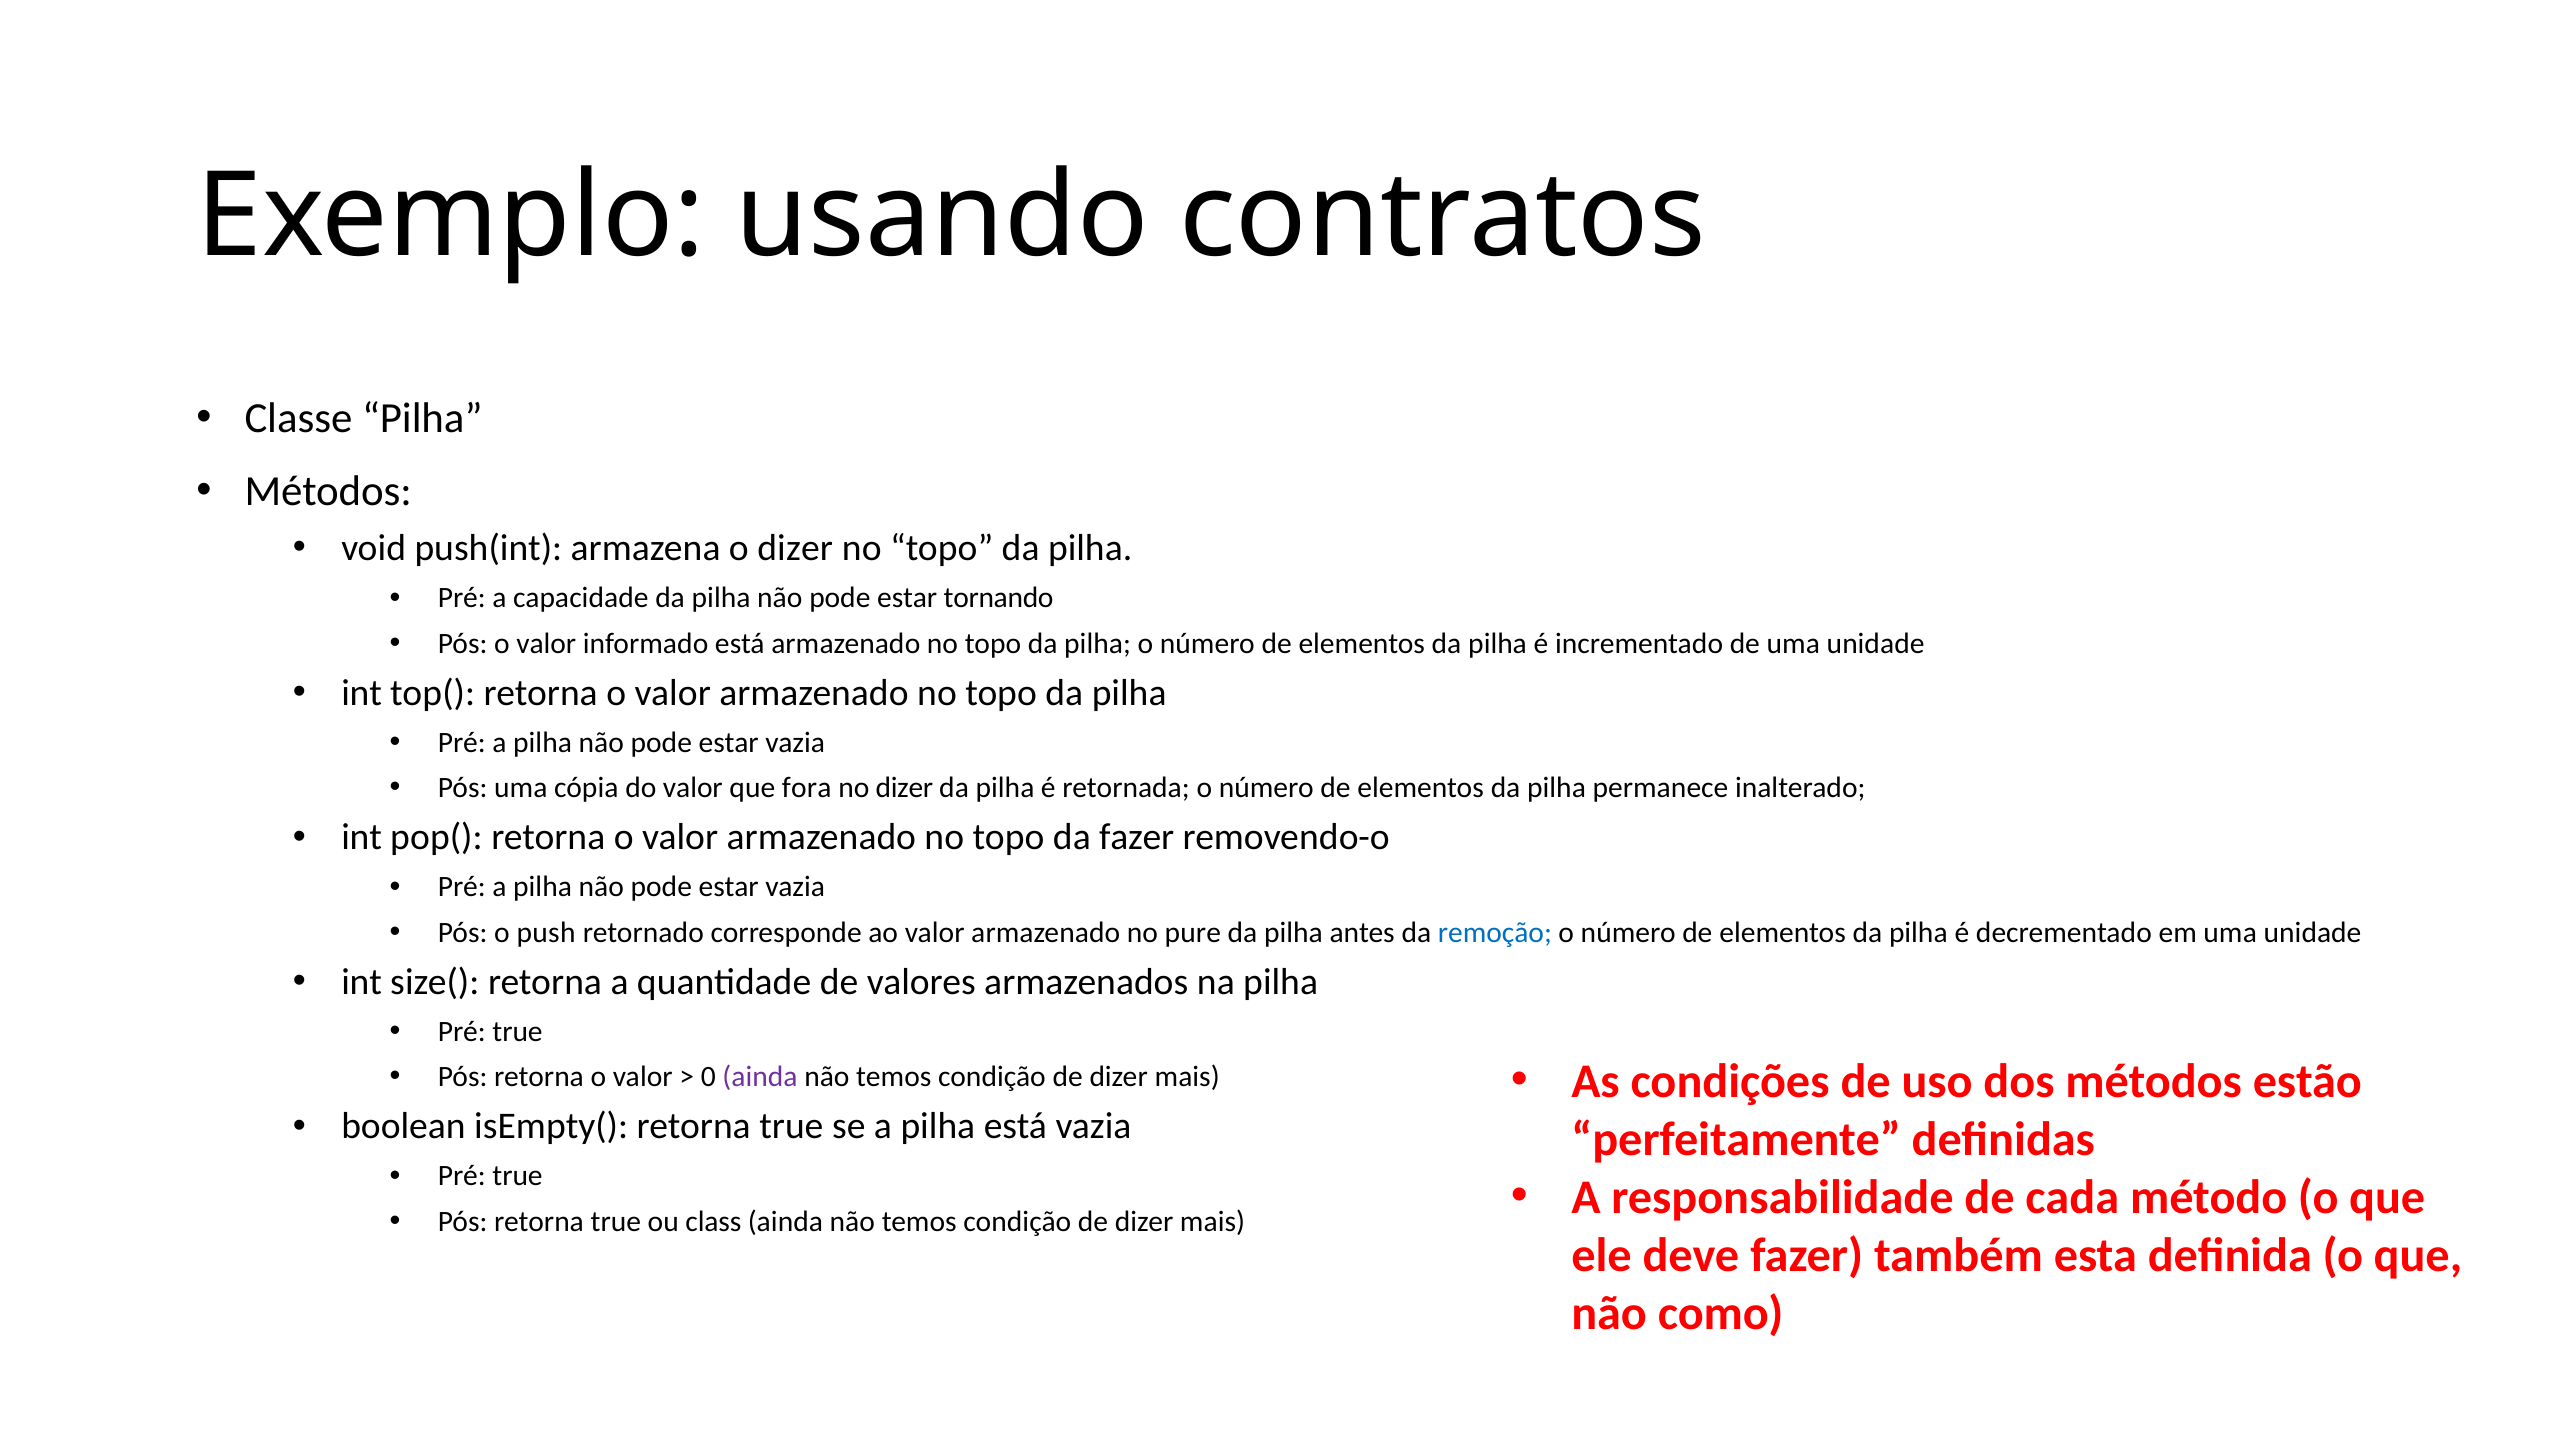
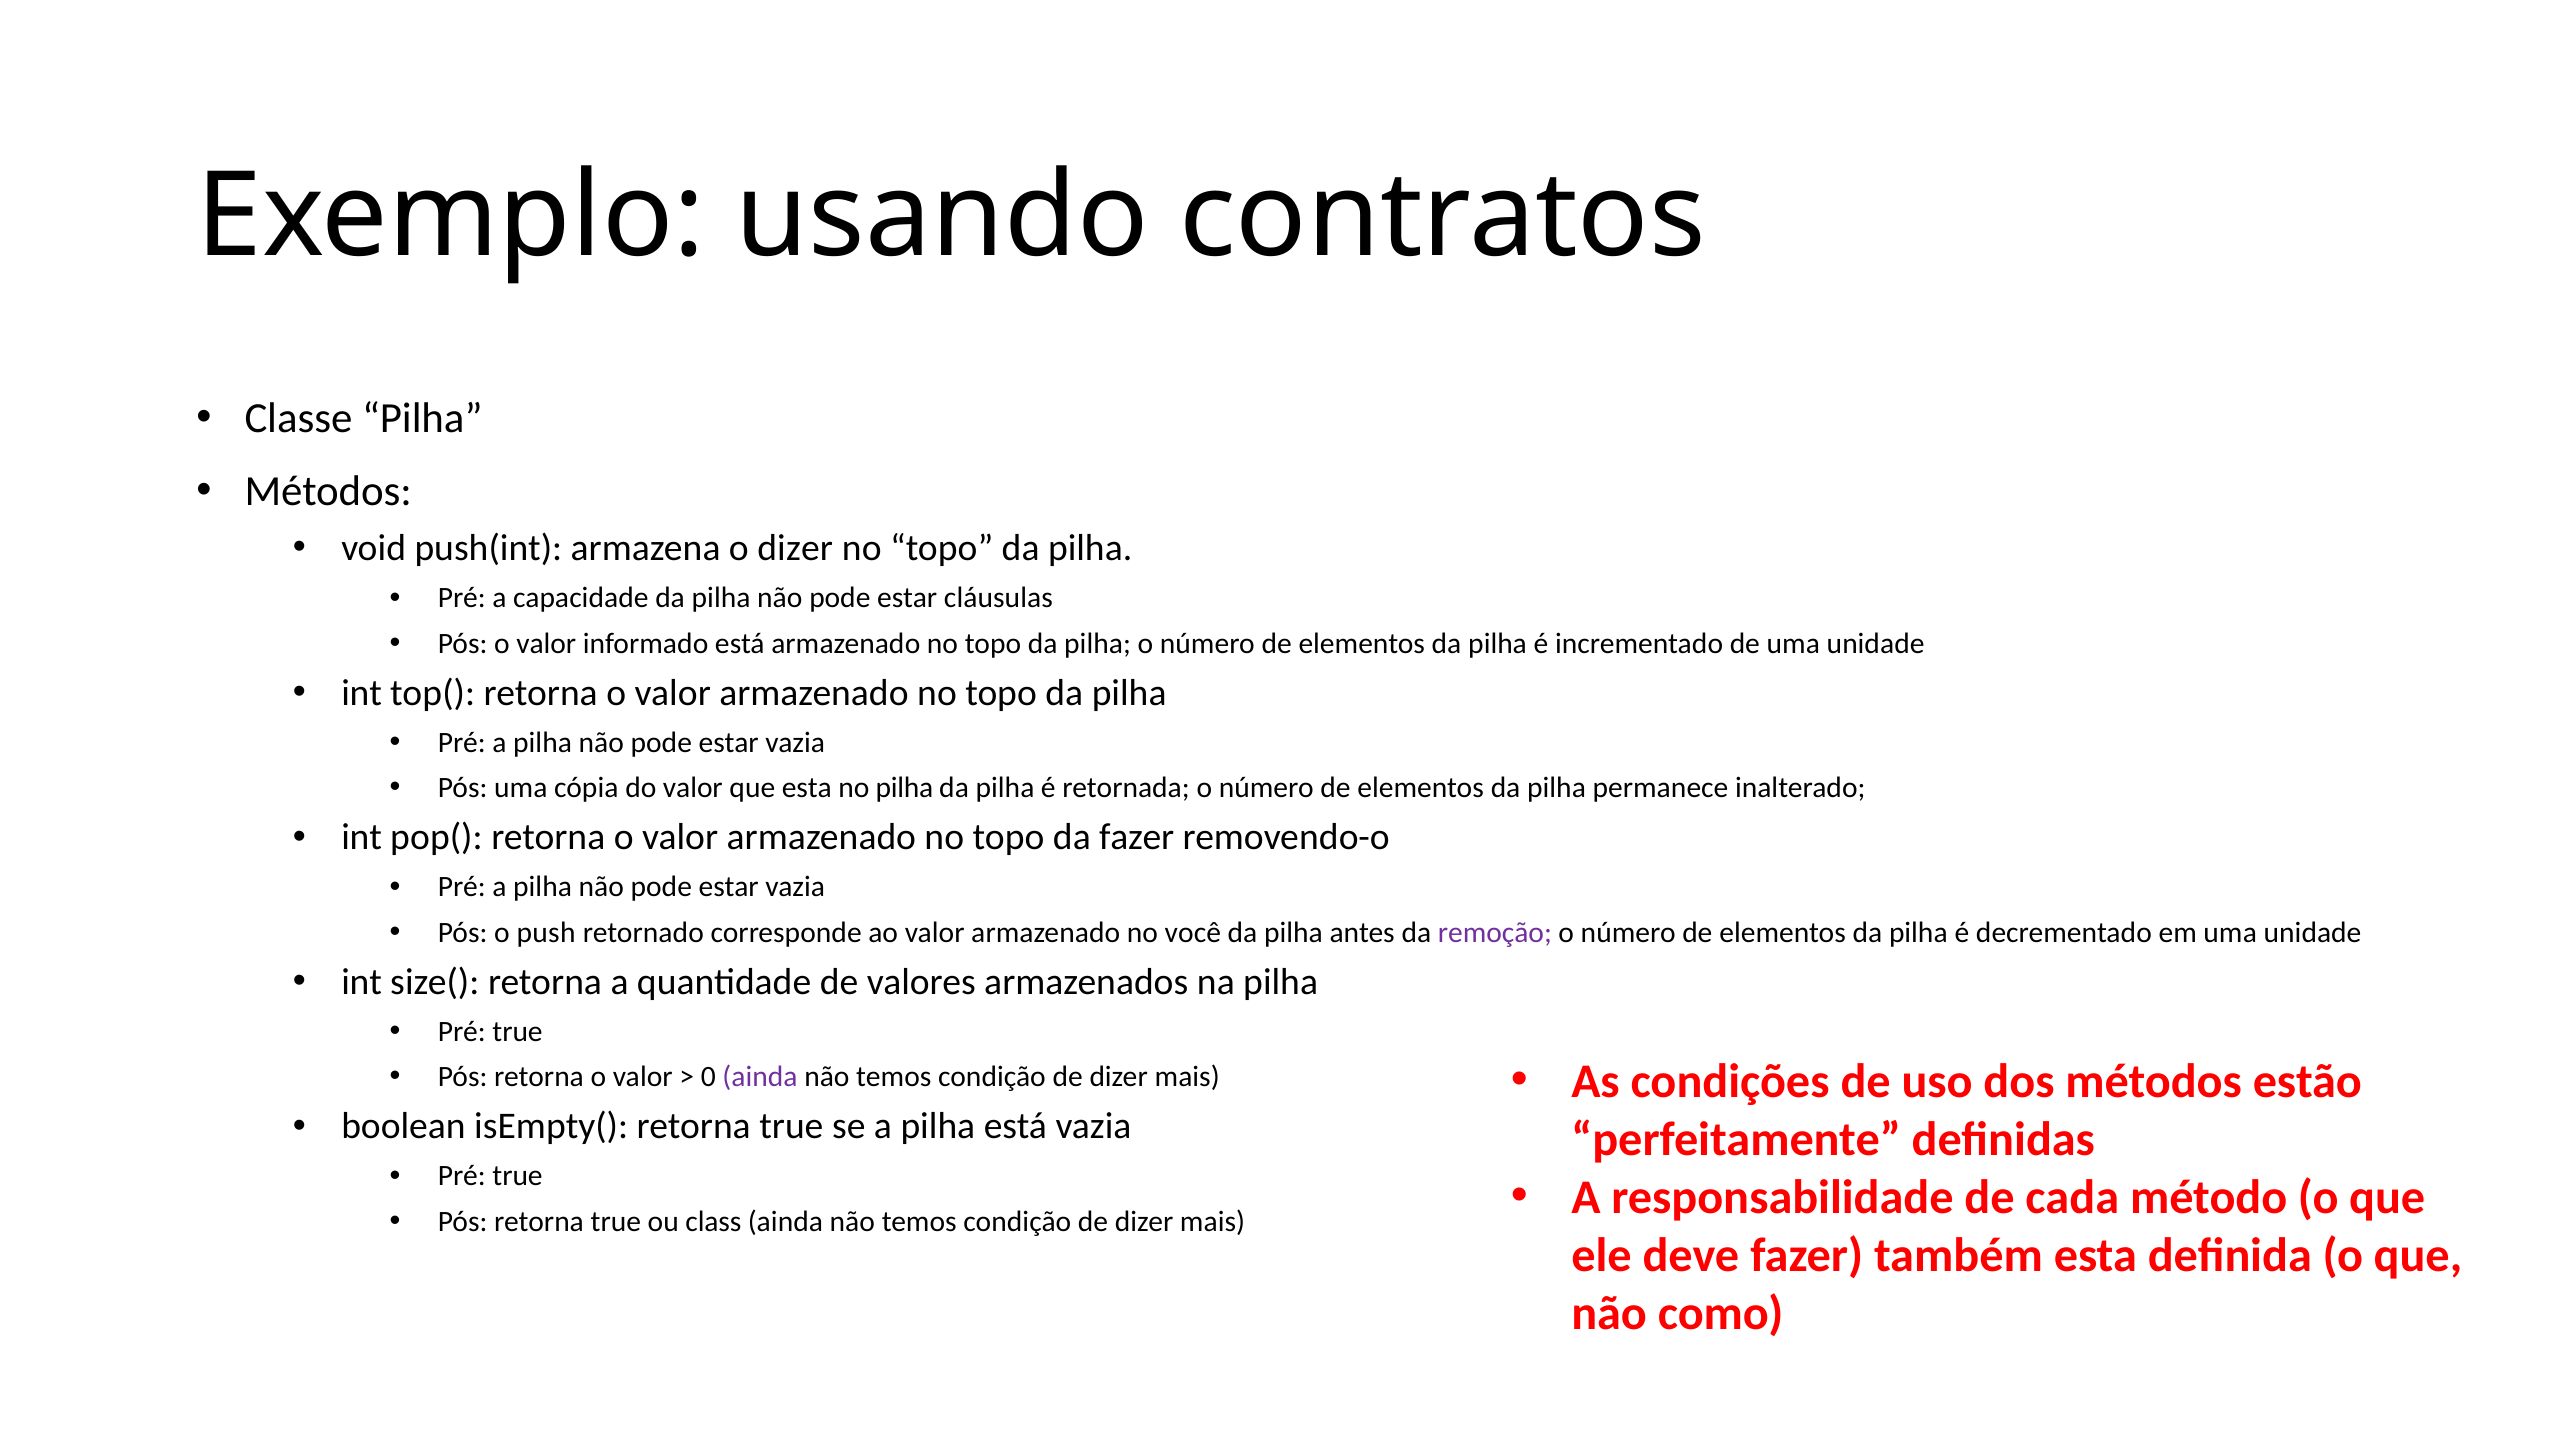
tornando: tornando -> cláusulas
que fora: fora -> esta
no dizer: dizer -> pilha
pure: pure -> você
remoção colour: blue -> purple
